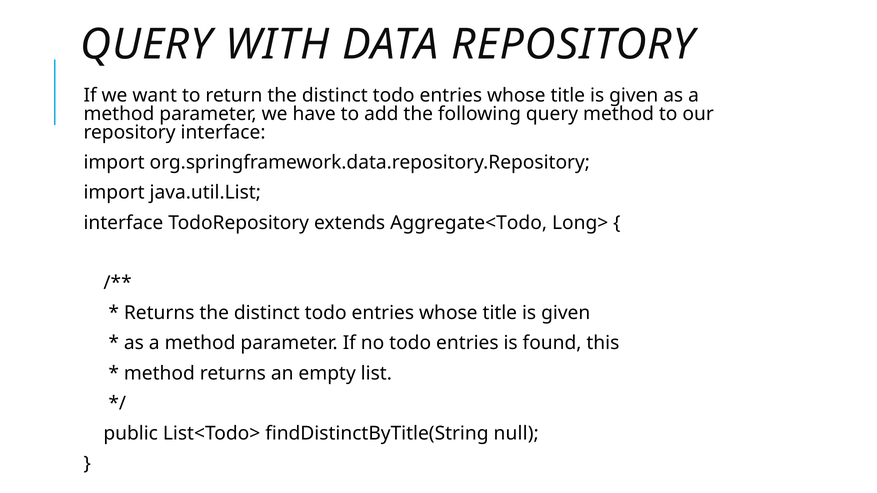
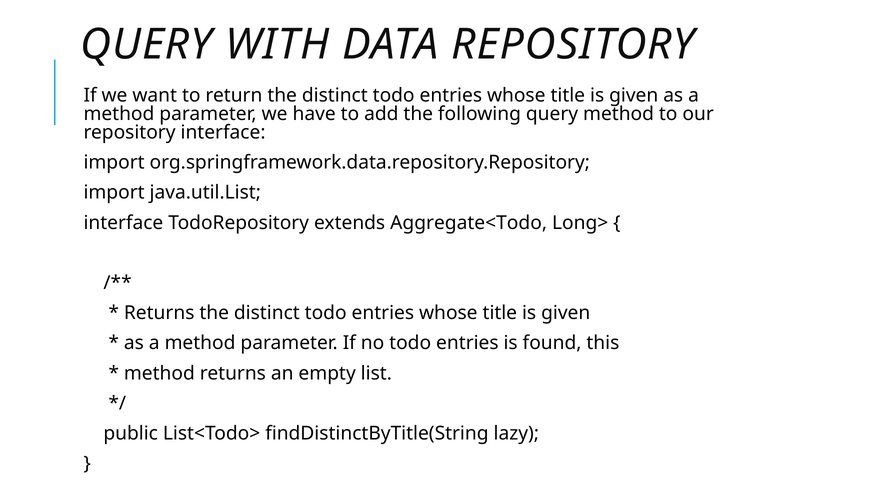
null: null -> lazy
